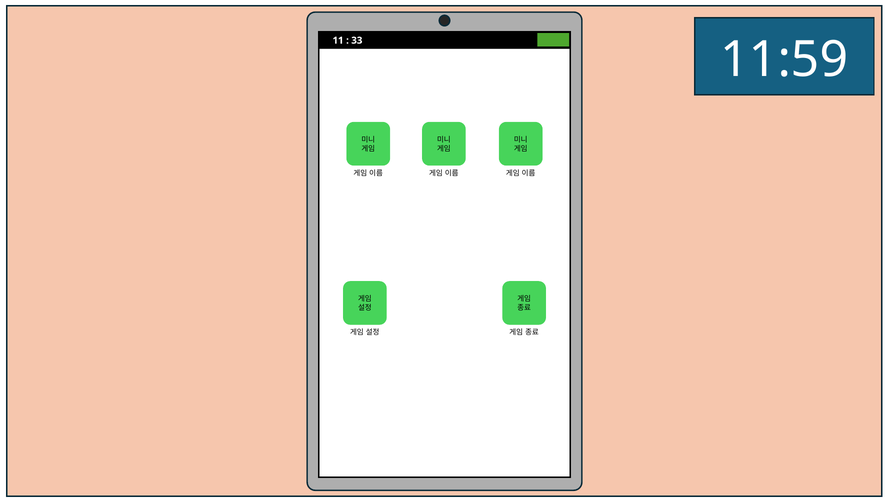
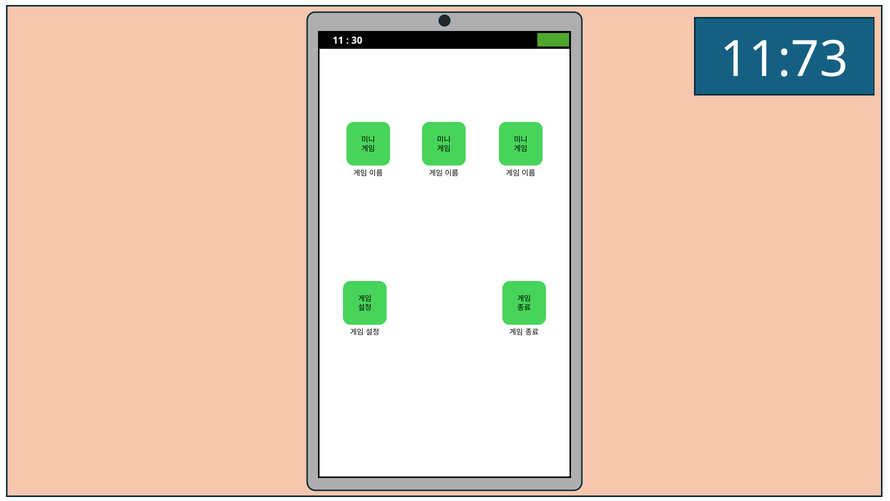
33: 33 -> 30
11:59: 11:59 -> 11:73
